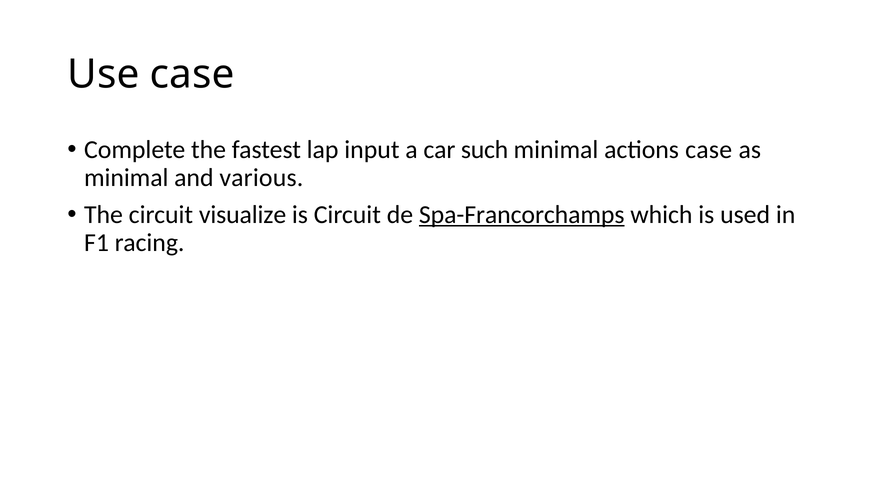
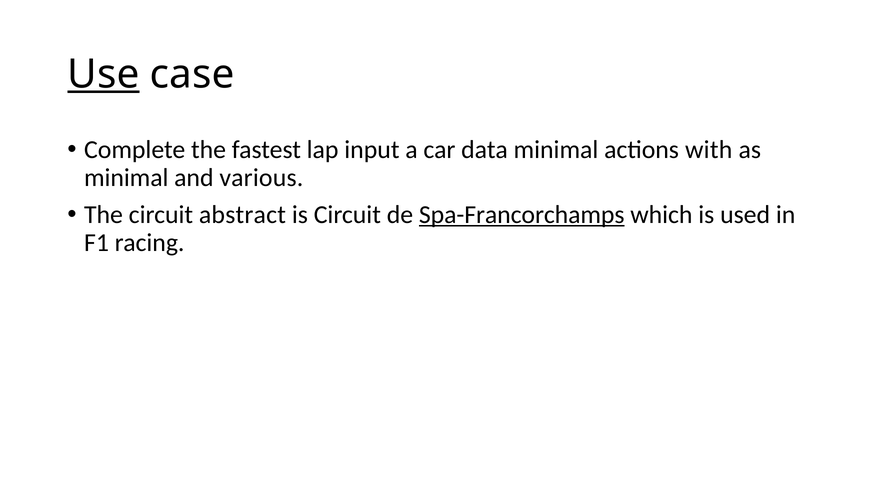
Use underline: none -> present
such: such -> data
actions case: case -> with
visualize: visualize -> abstract
